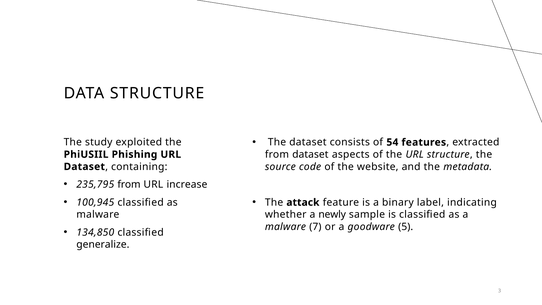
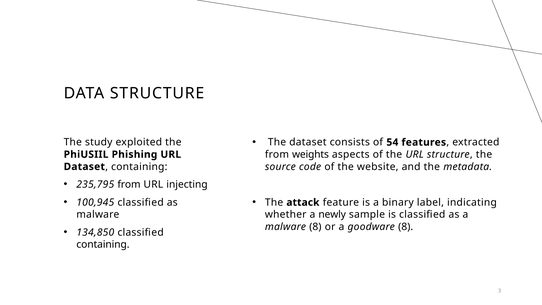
from dataset: dataset -> weights
increase: increase -> injecting
malware 7: 7 -> 8
goodware 5: 5 -> 8
generalize at (103, 245): generalize -> containing
